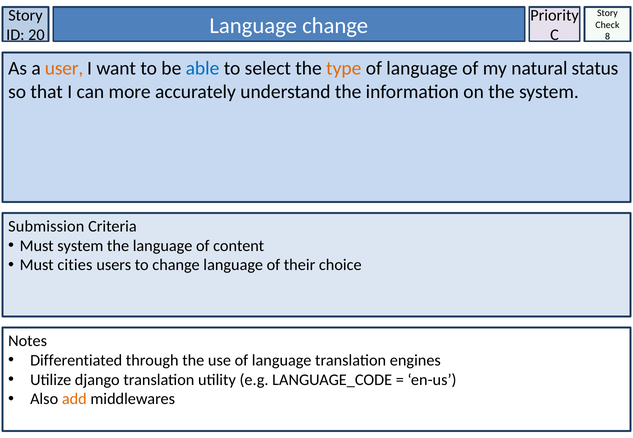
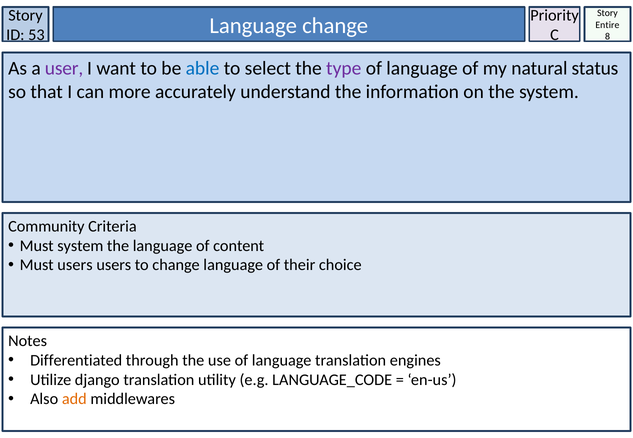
Check: Check -> Entire
20: 20 -> 53
user colour: orange -> purple
type colour: orange -> purple
Submission: Submission -> Community
Must cities: cities -> users
